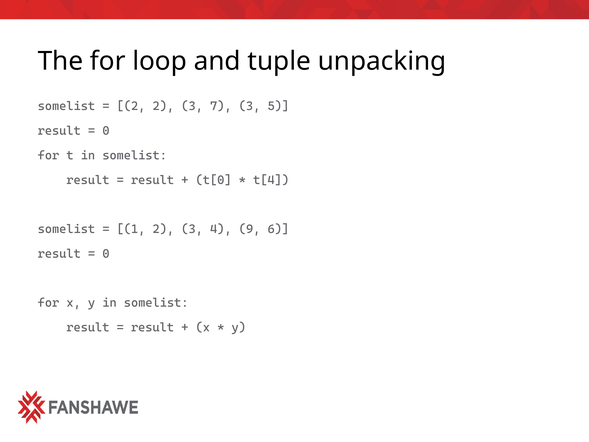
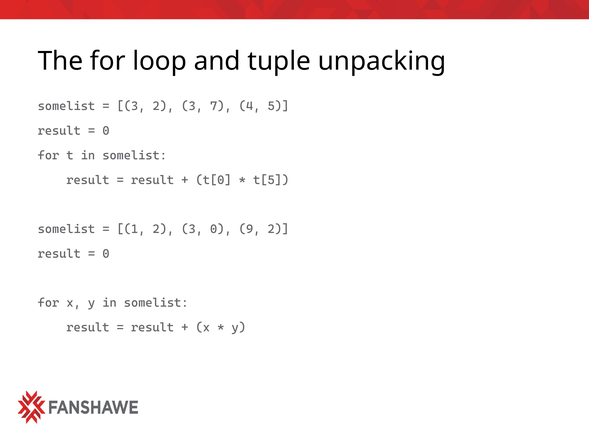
2 at (131, 106): 2 -> 3
7 3: 3 -> 4
t[4: t[4 -> t[5
3 4: 4 -> 0
9 6: 6 -> 2
